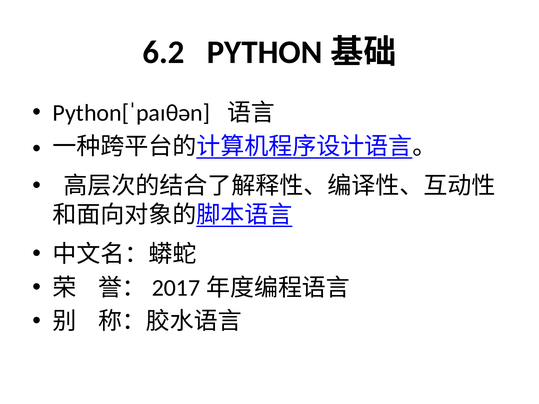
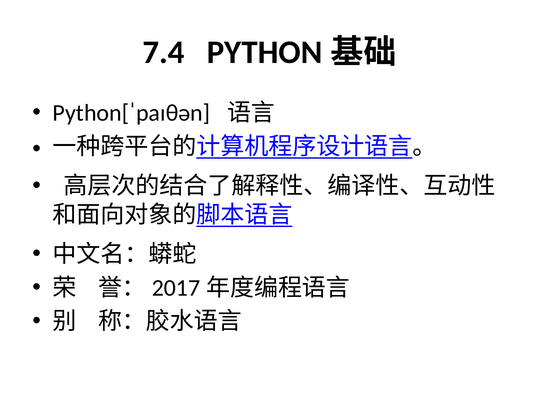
6.2: 6.2 -> 7.4
